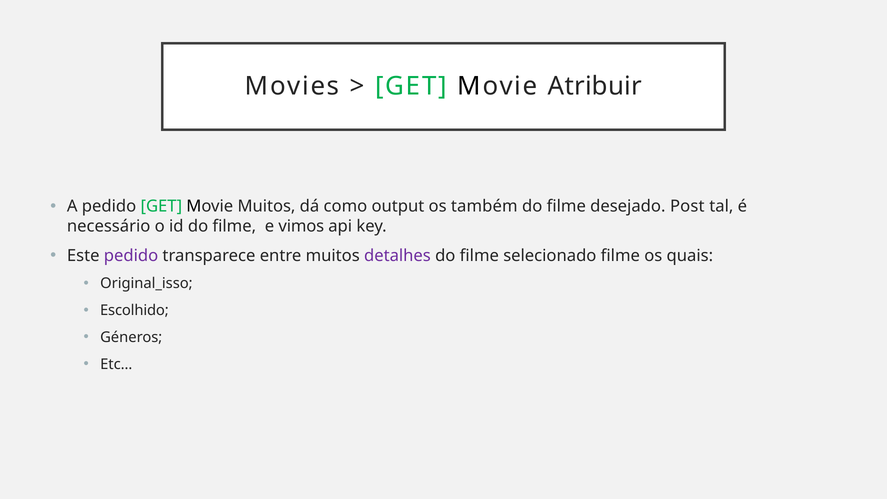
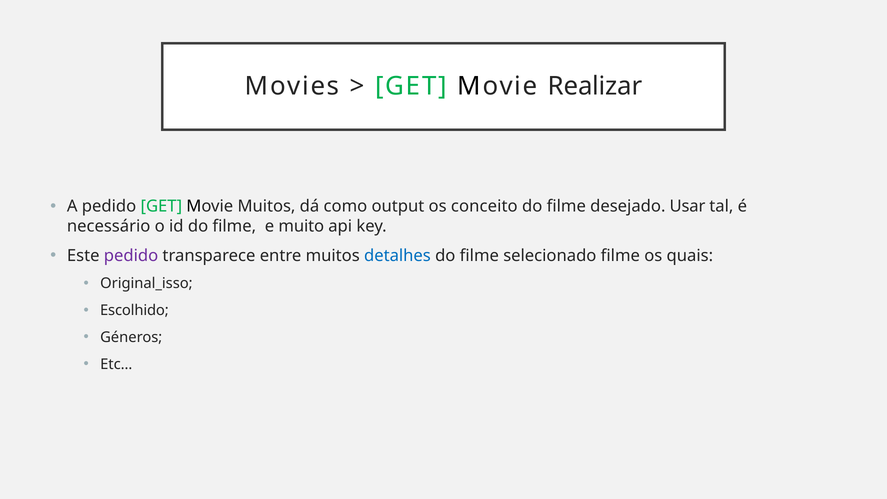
Atribuir: Atribuir -> Realizar
também: também -> conceito
Post: Post -> Usar
vimos: vimos -> muito
detalhes colour: purple -> blue
